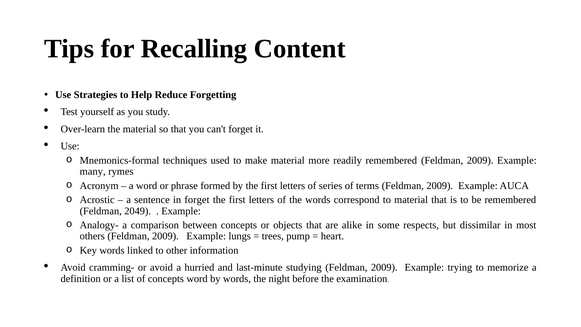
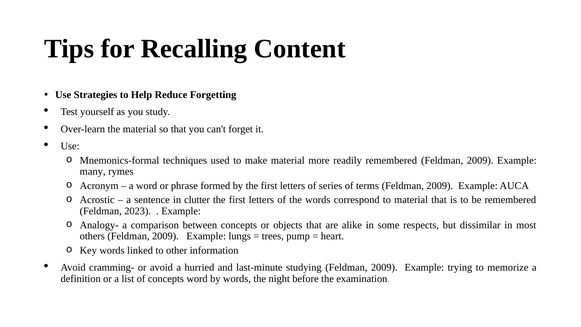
in forget: forget -> clutter
2049: 2049 -> 2023
